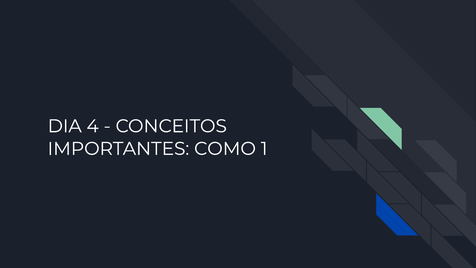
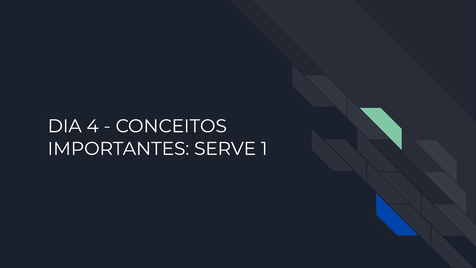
COMO: COMO -> SERVE
